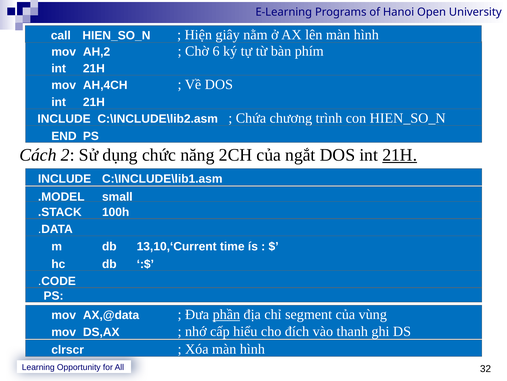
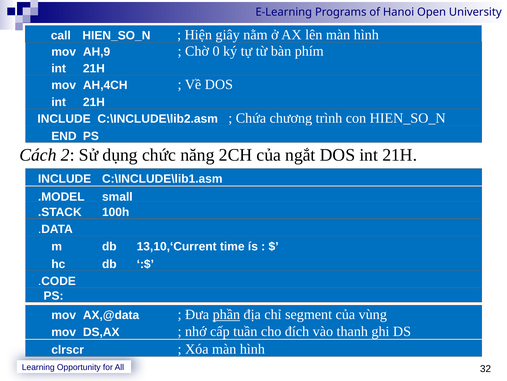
AH,2: AH,2 -> AH,9
6: 6 -> 0
21H at (400, 155) underline: present -> none
hiểu: hiểu -> tuần
